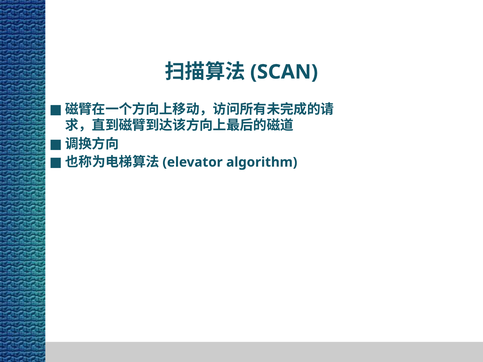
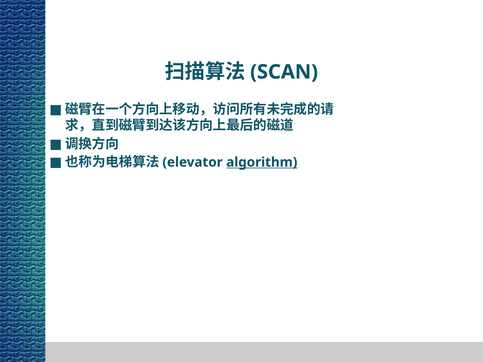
algorithm underline: none -> present
